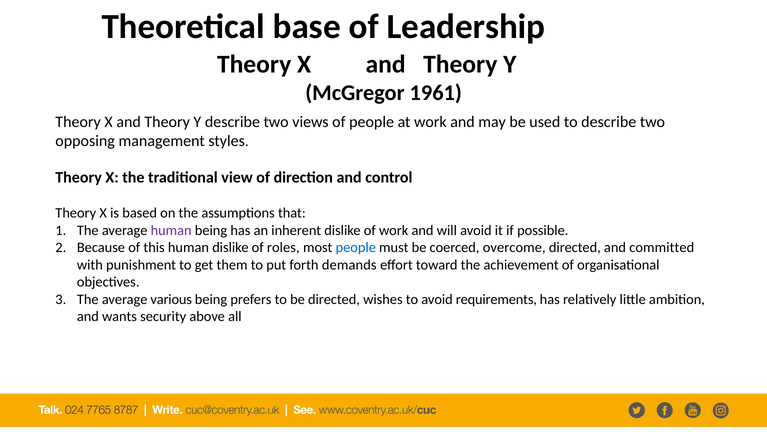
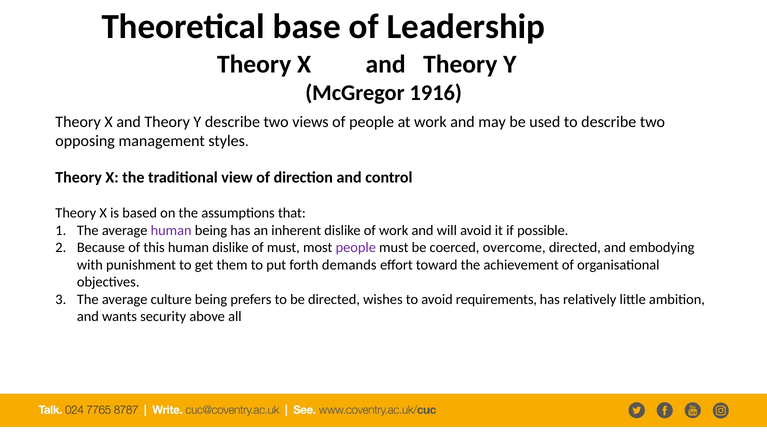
1961: 1961 -> 1916
of roles: roles -> must
people at (356, 247) colour: blue -> purple
committed: committed -> embodying
various: various -> culture
